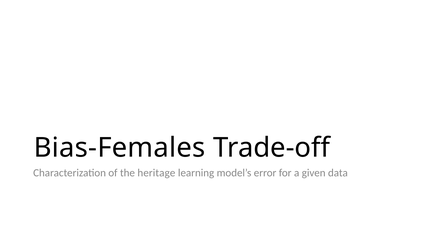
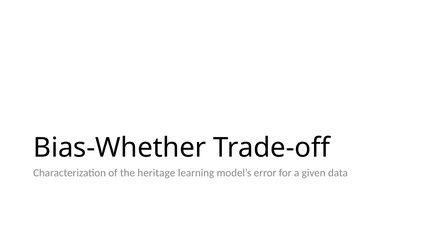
Bias-Females: Bias-Females -> Bias-Whether
